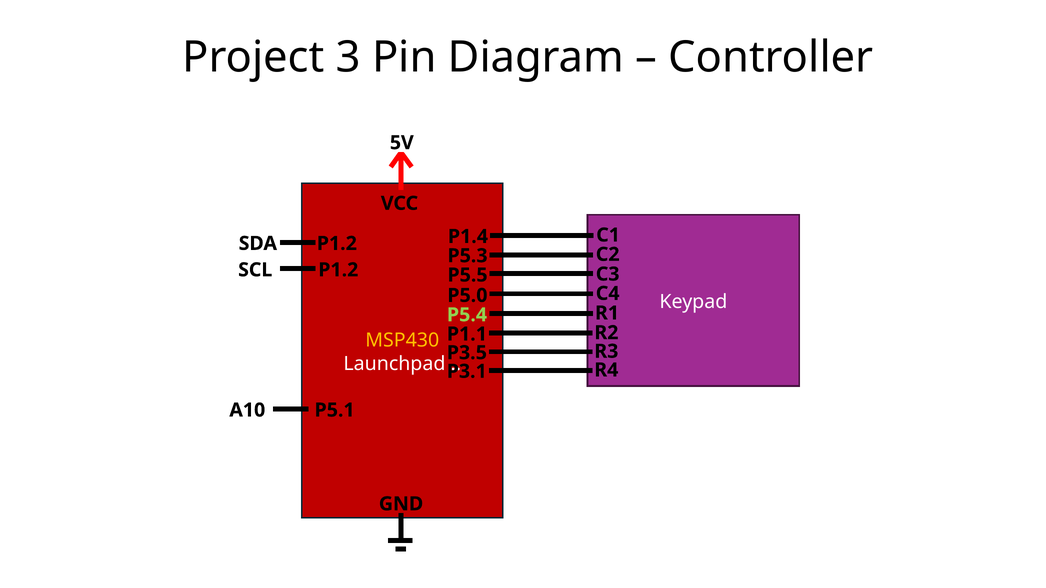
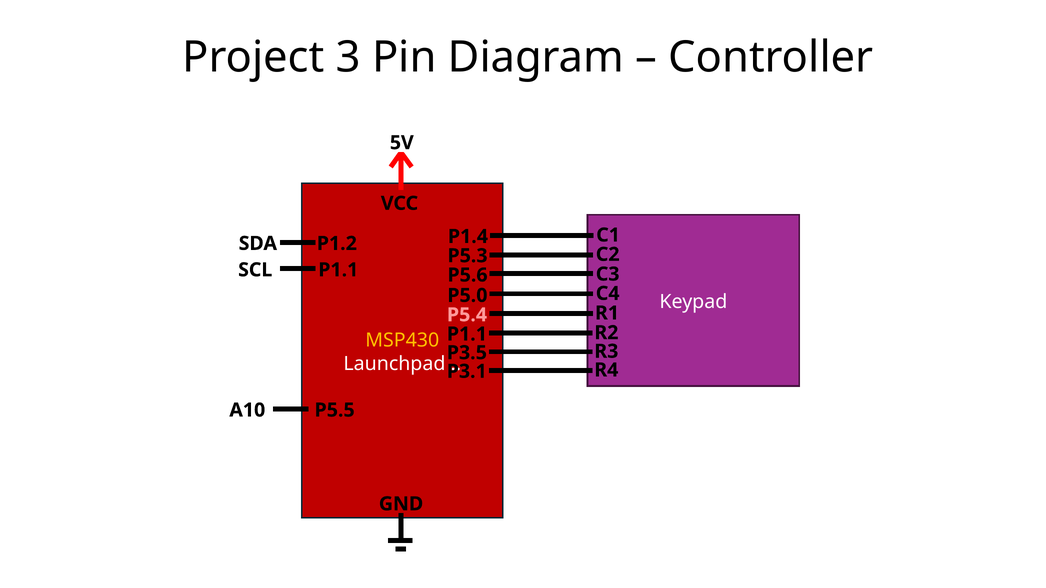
P1.2 at (338, 270): P1.2 -> P1.1
P5.5: P5.5 -> P5.6
P5.4 colour: light green -> pink
P5.1: P5.1 -> P5.5
